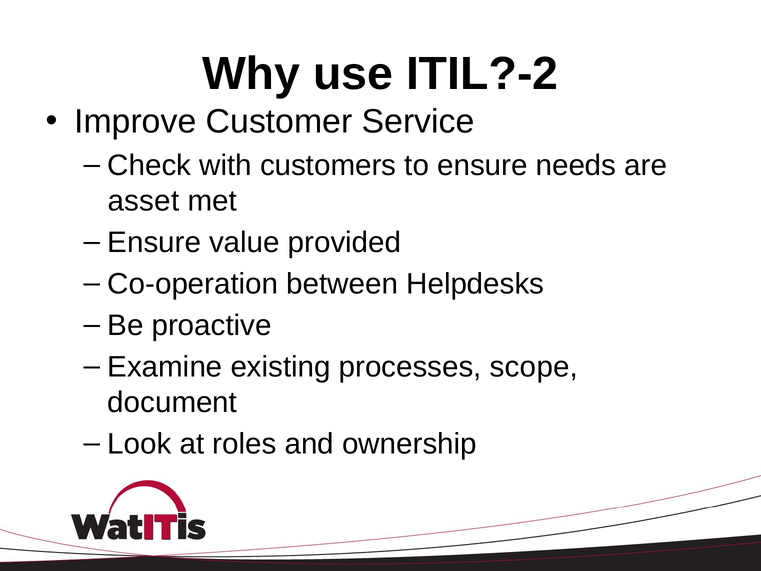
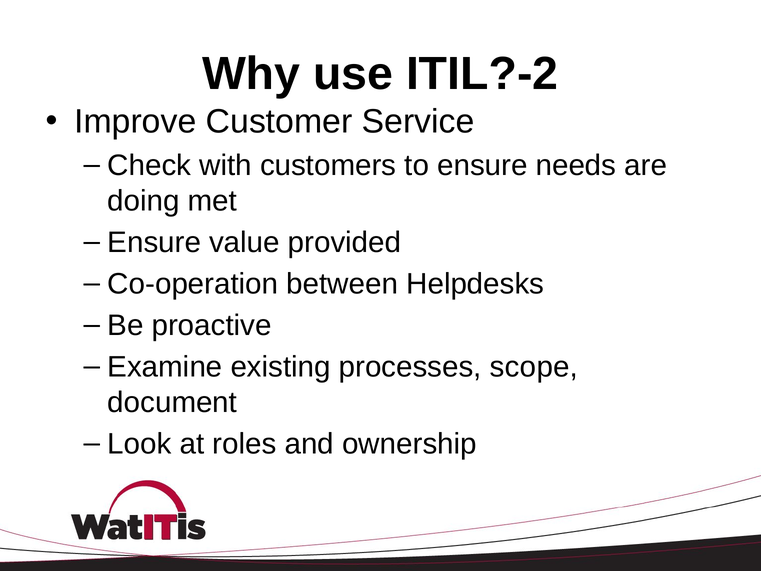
asset: asset -> doing
